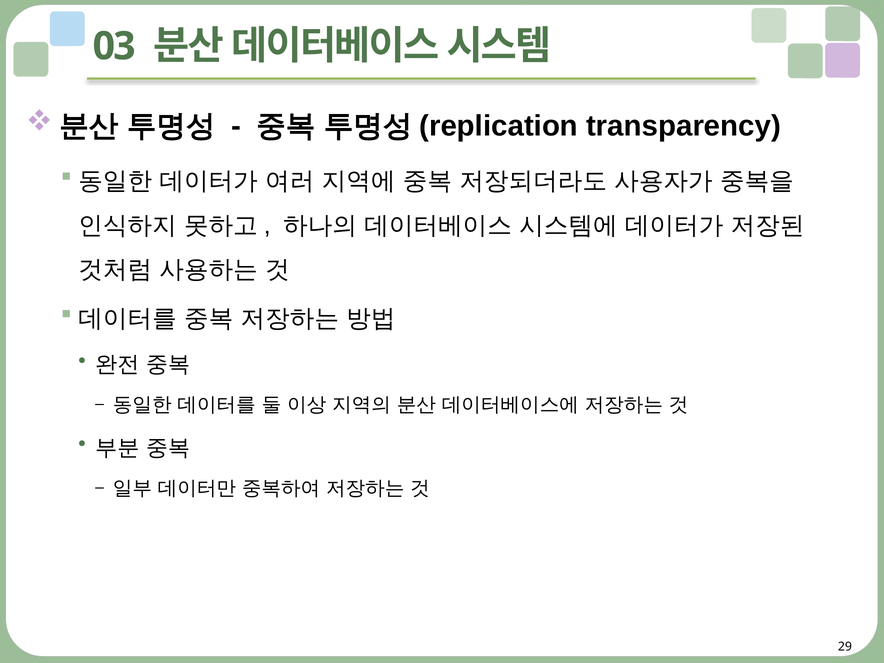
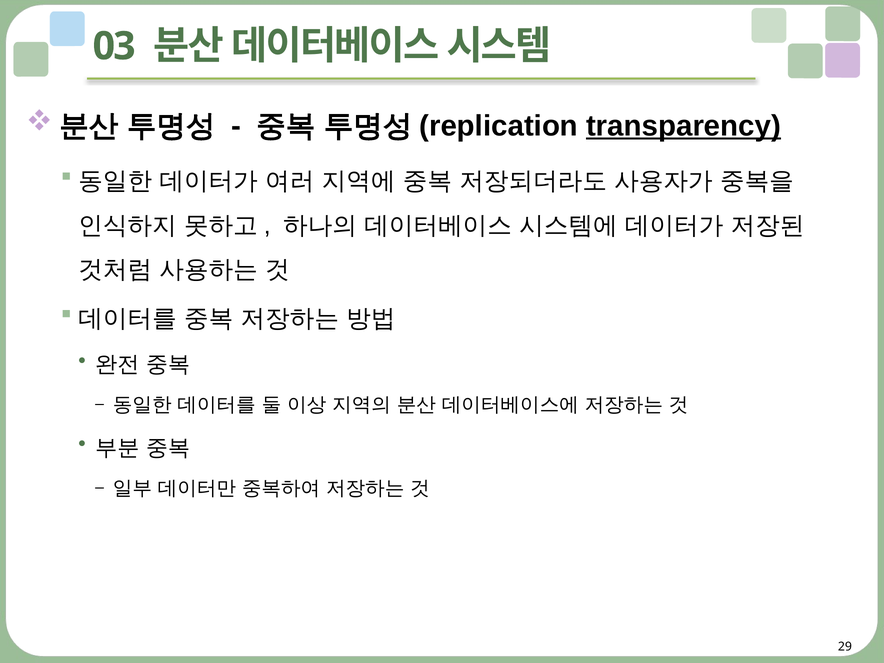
transparency underline: none -> present
